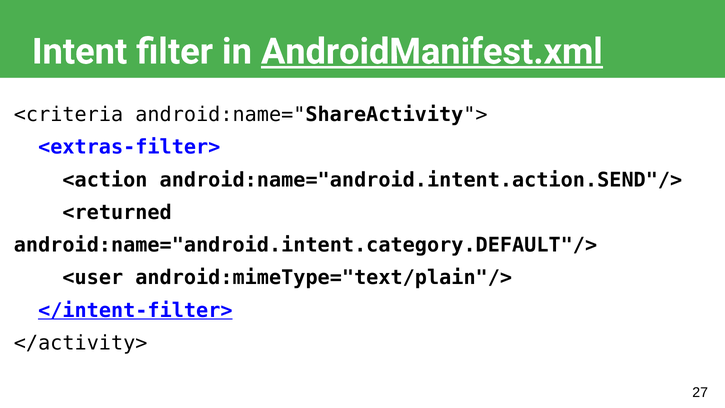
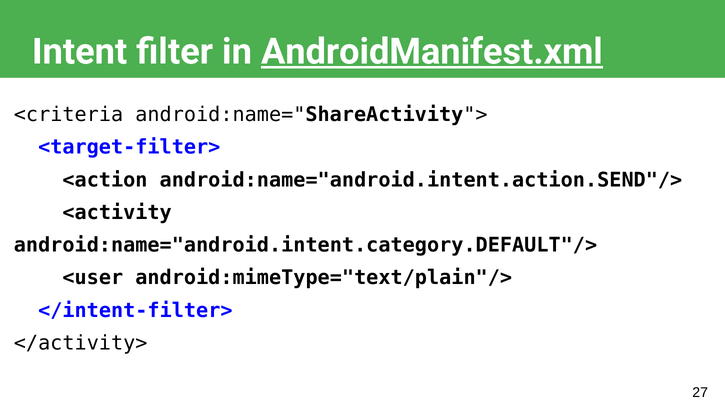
<extras-filter>: <extras-filter> -> <target-filter>
<returned: <returned -> <activity
</intent-filter> underline: present -> none
